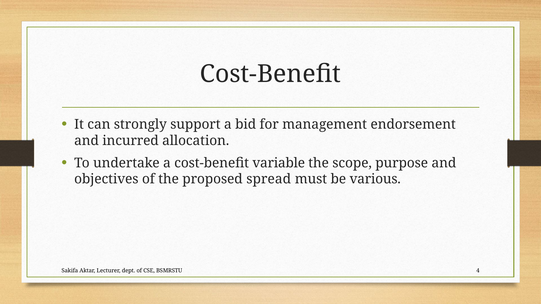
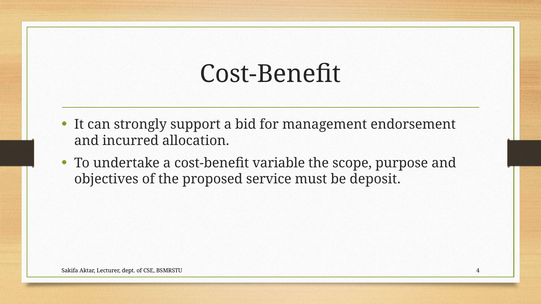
spread: spread -> service
various: various -> deposit
